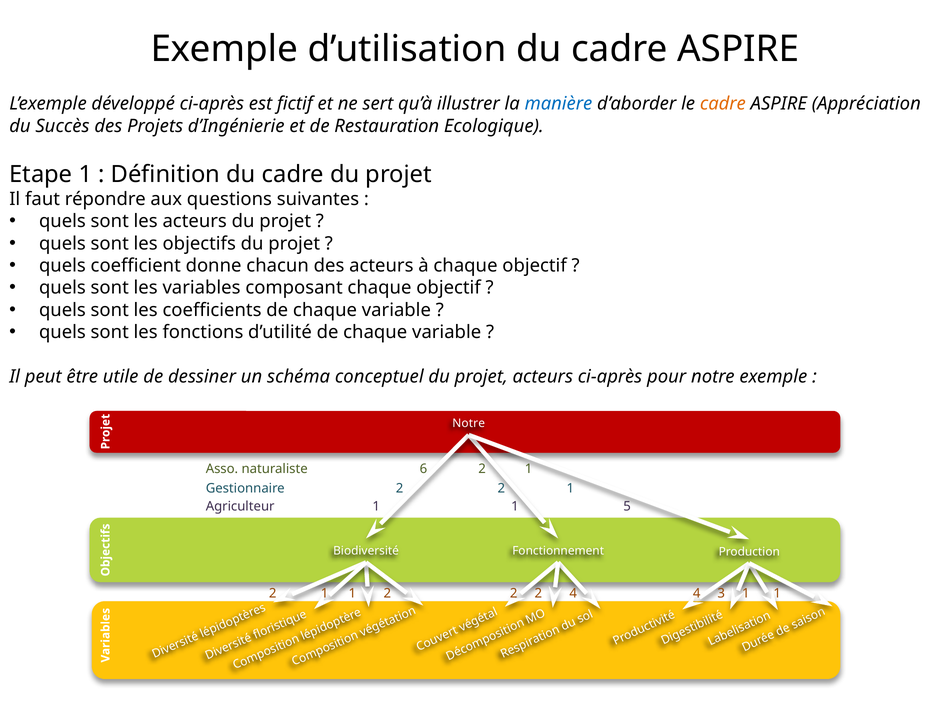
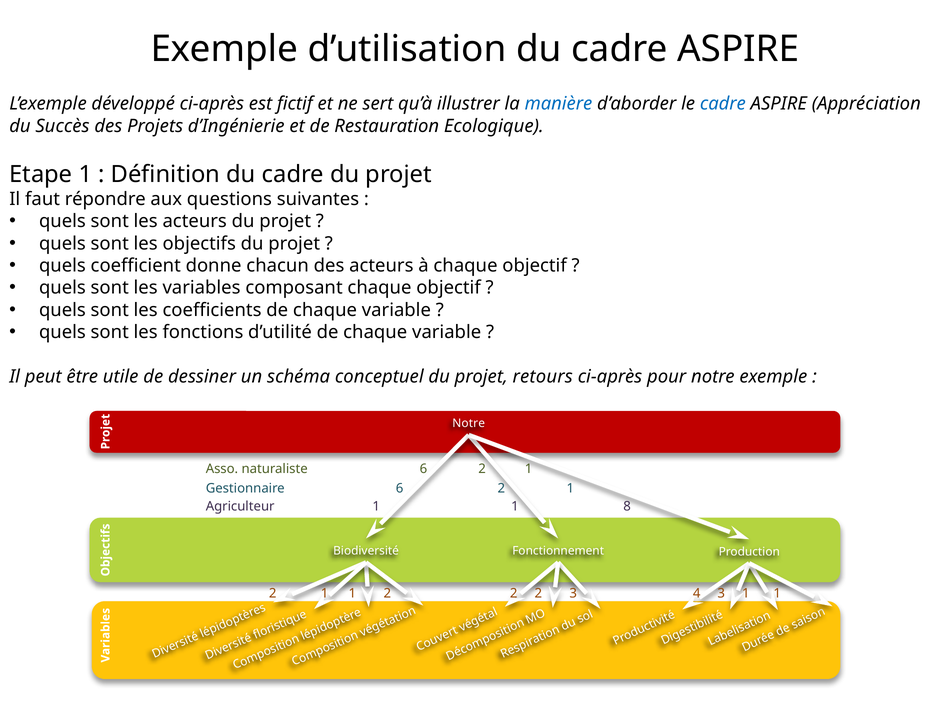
cadre at (723, 104) colour: orange -> blue
projet acteurs: acteurs -> retours
Gestionnaire 2: 2 -> 6
5: 5 -> 8
2 4: 4 -> 3
